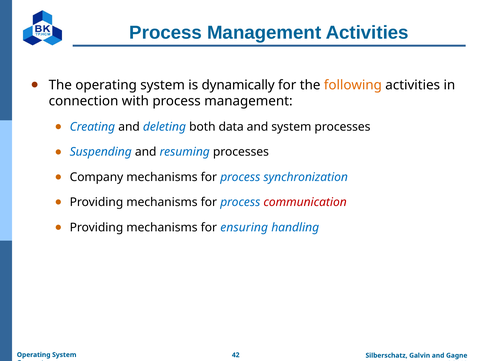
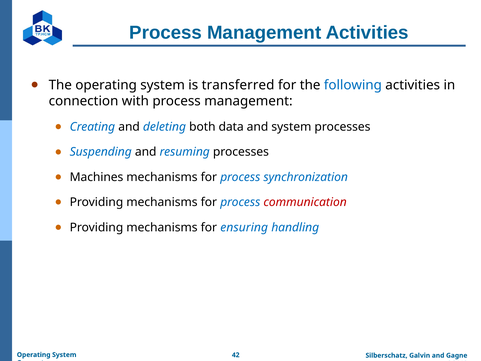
dynamically: dynamically -> transferred
following colour: orange -> blue
Company: Company -> Machines
